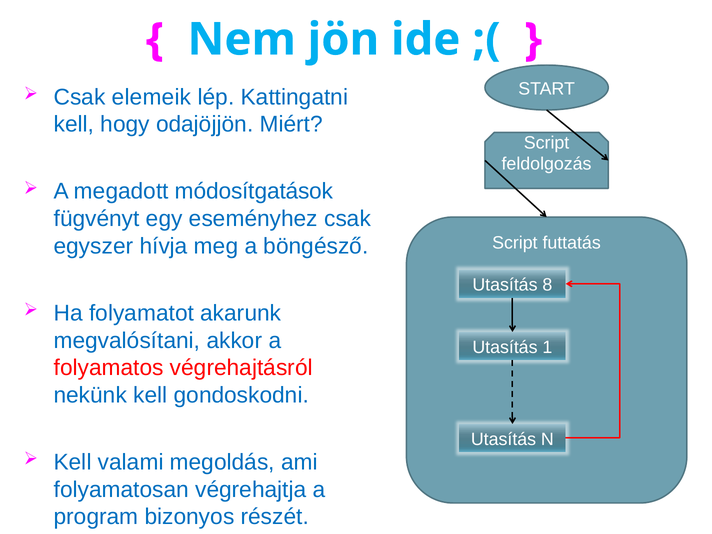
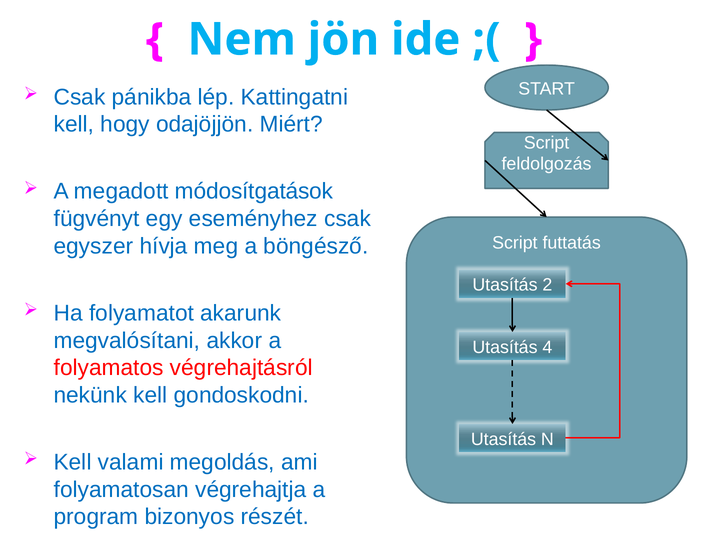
elemeik: elemeik -> pánikba
8: 8 -> 2
1: 1 -> 4
